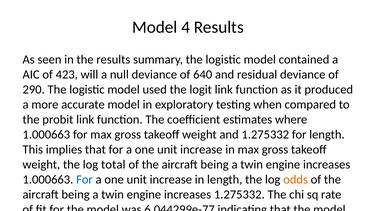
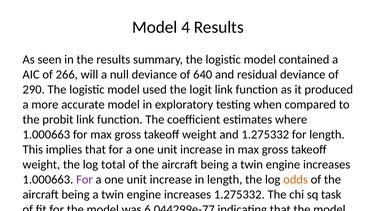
423: 423 -> 266
For at (84, 180) colour: blue -> purple
rate: rate -> task
